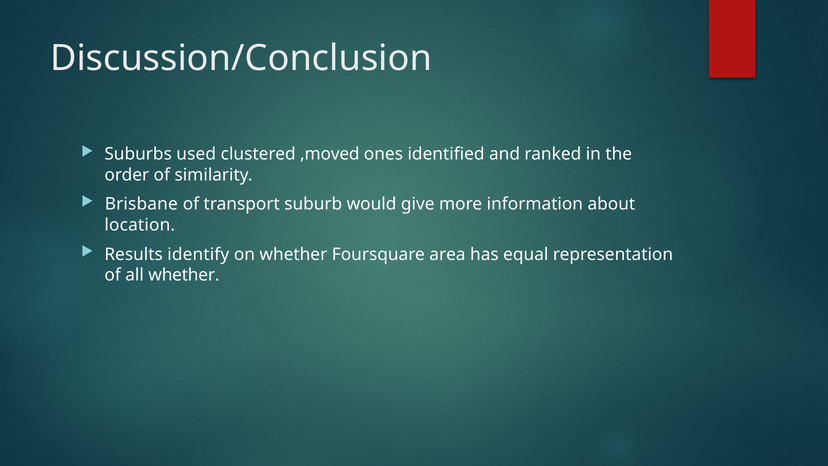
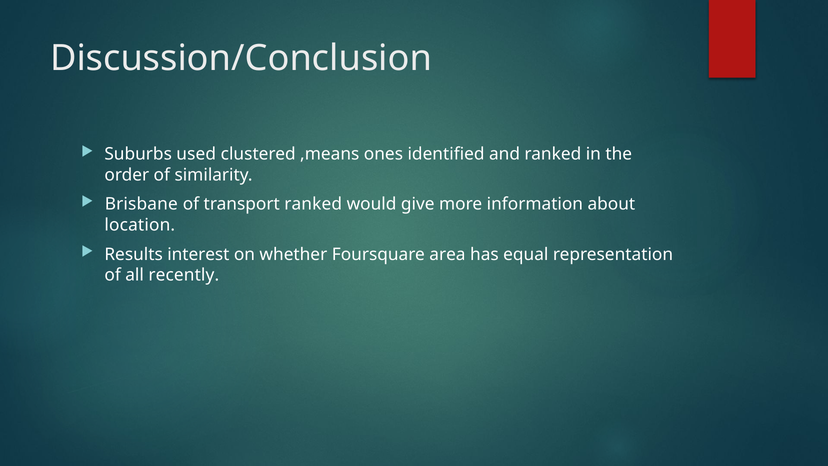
,moved: ,moved -> ,means
transport suburb: suburb -> ranked
identify: identify -> interest
all whether: whether -> recently
